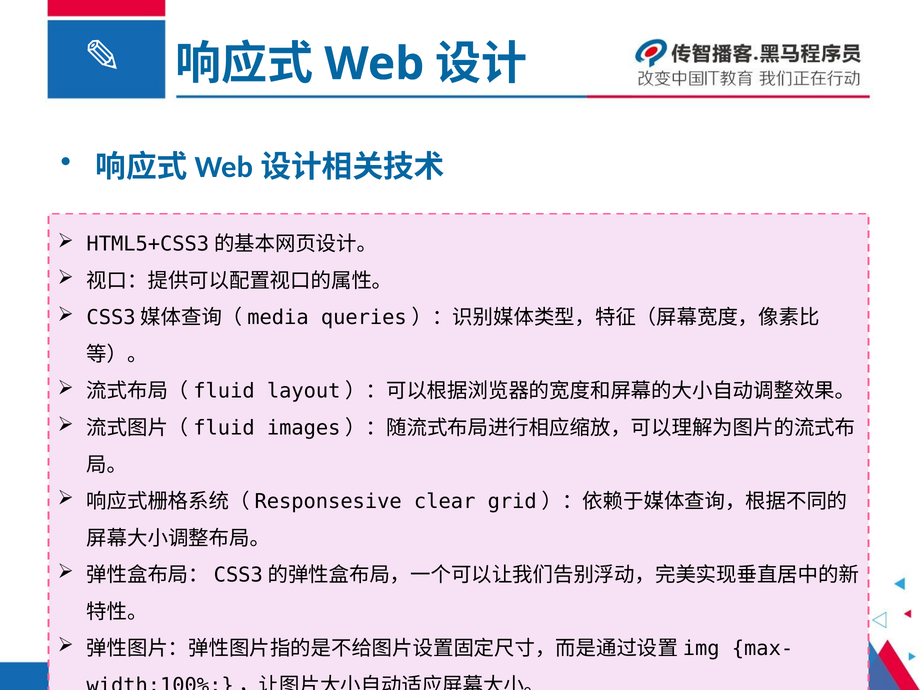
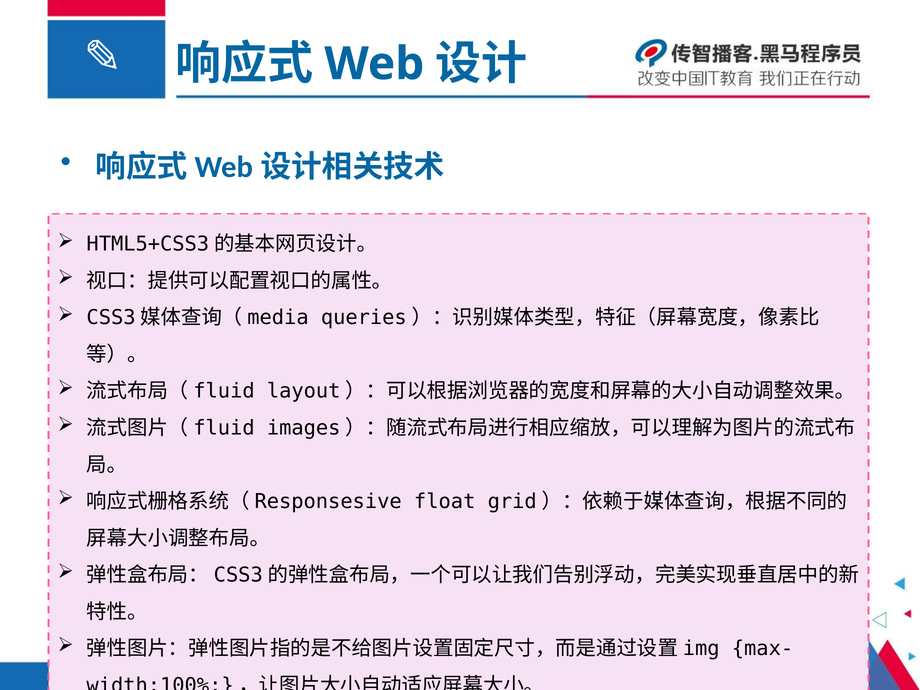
clear: clear -> float
